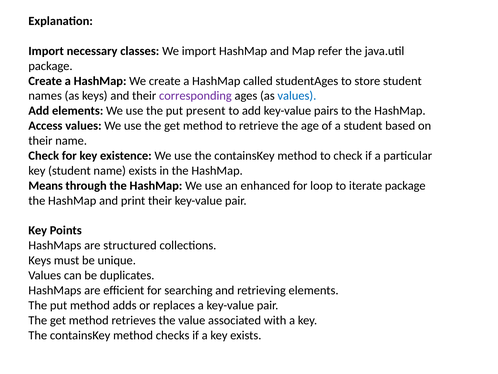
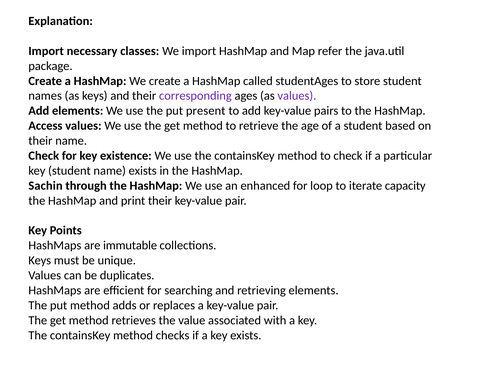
values at (297, 96) colour: blue -> purple
Means: Means -> Sachin
iterate package: package -> capacity
structured: structured -> immutable
